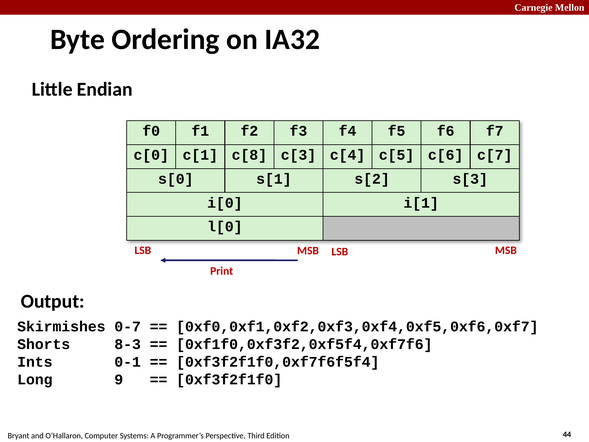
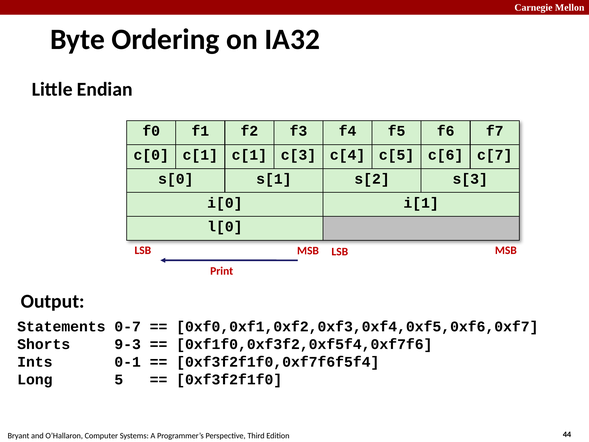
c[1 c[8: c[8 -> c[1
Skirmishes: Skirmishes -> Statements
8-3: 8-3 -> 9-3
9: 9 -> 5
